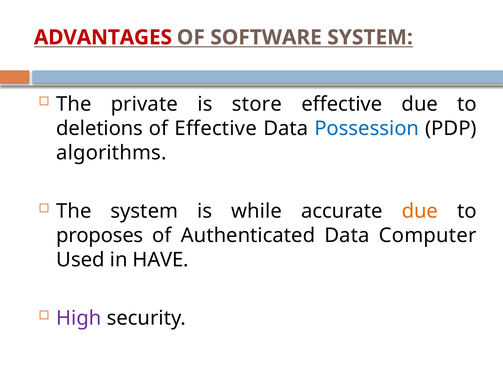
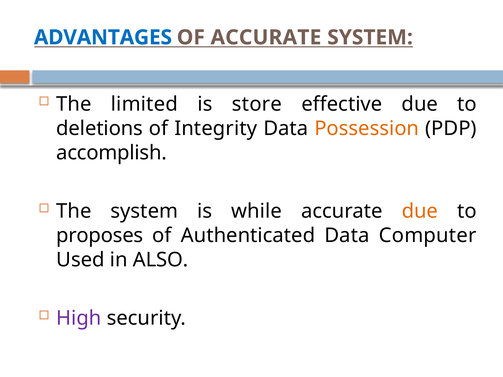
ADVANTAGES colour: red -> blue
OF SOFTWARE: SOFTWARE -> ACCURATE
private: private -> limited
of Effective: Effective -> Integrity
Possession colour: blue -> orange
algorithms: algorithms -> accomplish
HAVE: HAVE -> ALSO
